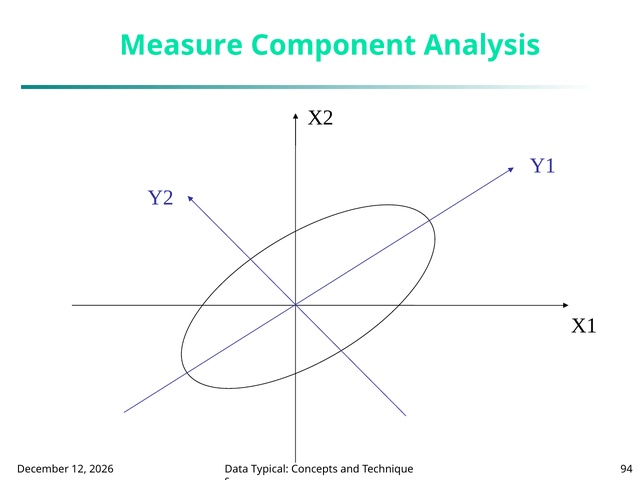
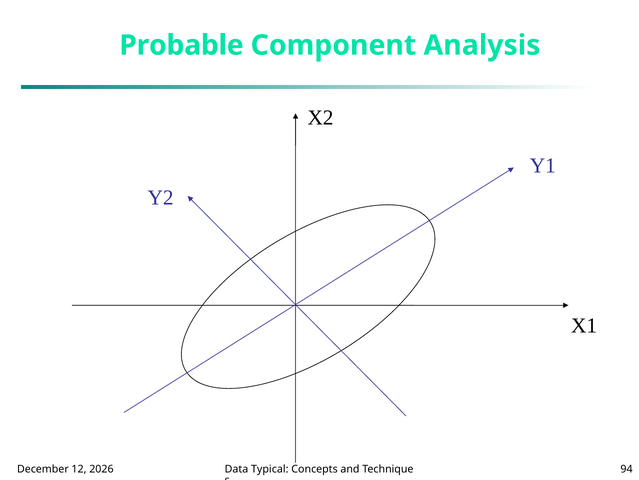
Measure: Measure -> Probable
